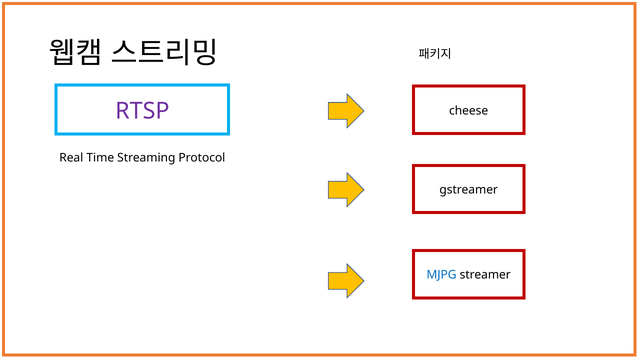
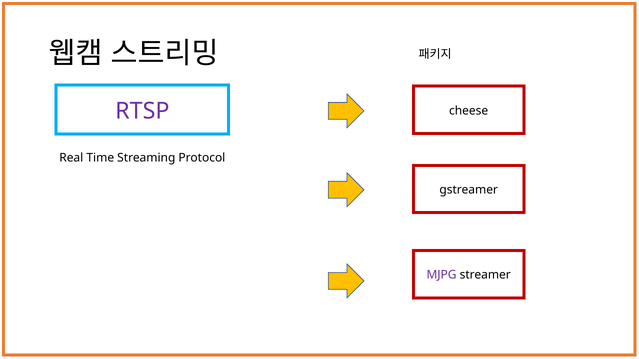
MJPG colour: blue -> purple
